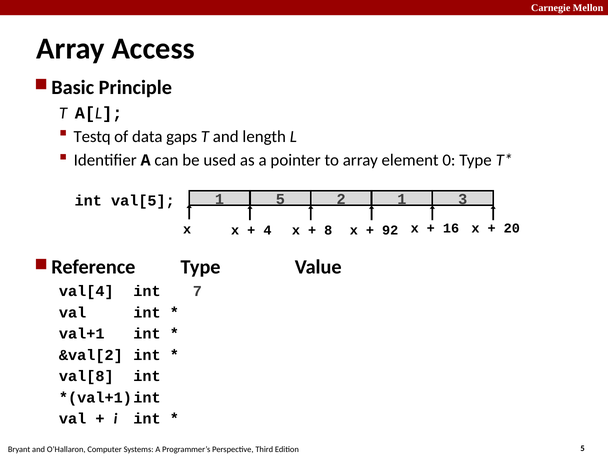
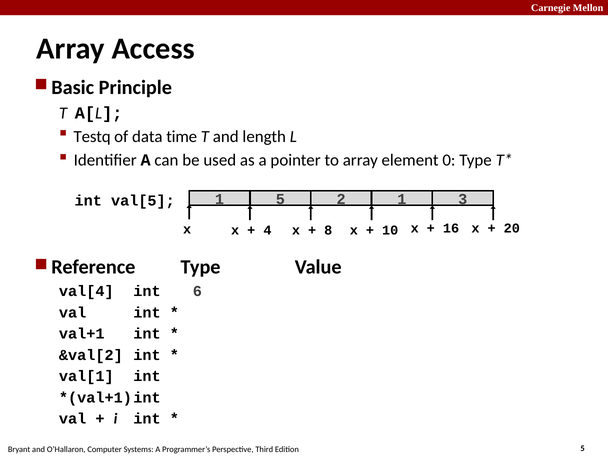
gaps: gaps -> time
92: 92 -> 10
7: 7 -> 6
val[8: val[8 -> val[1
